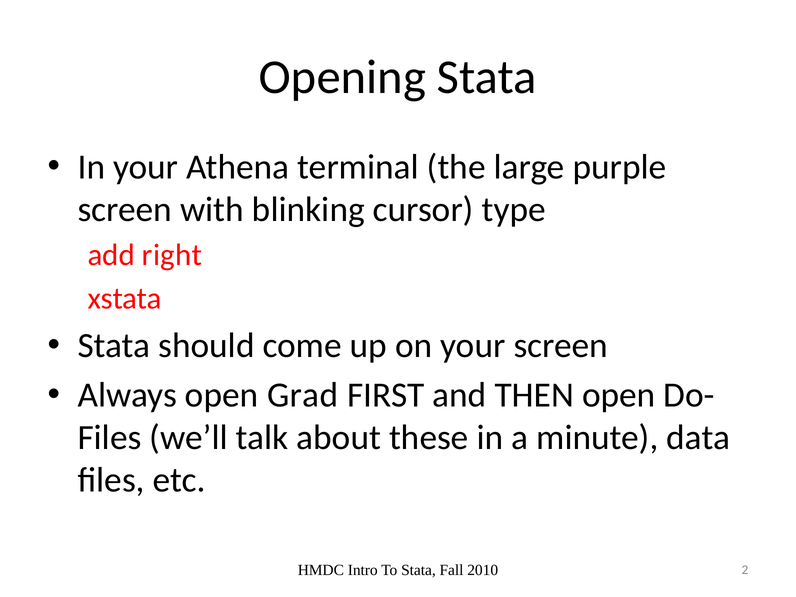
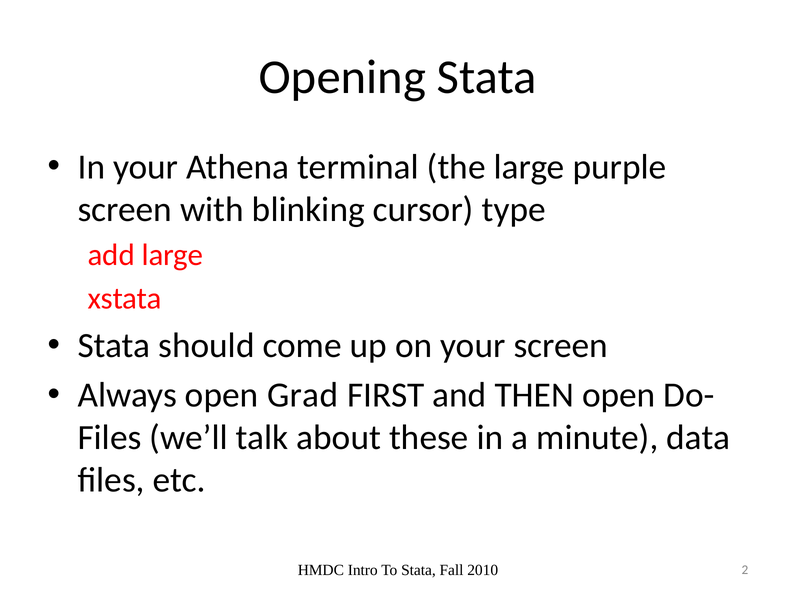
add right: right -> large
